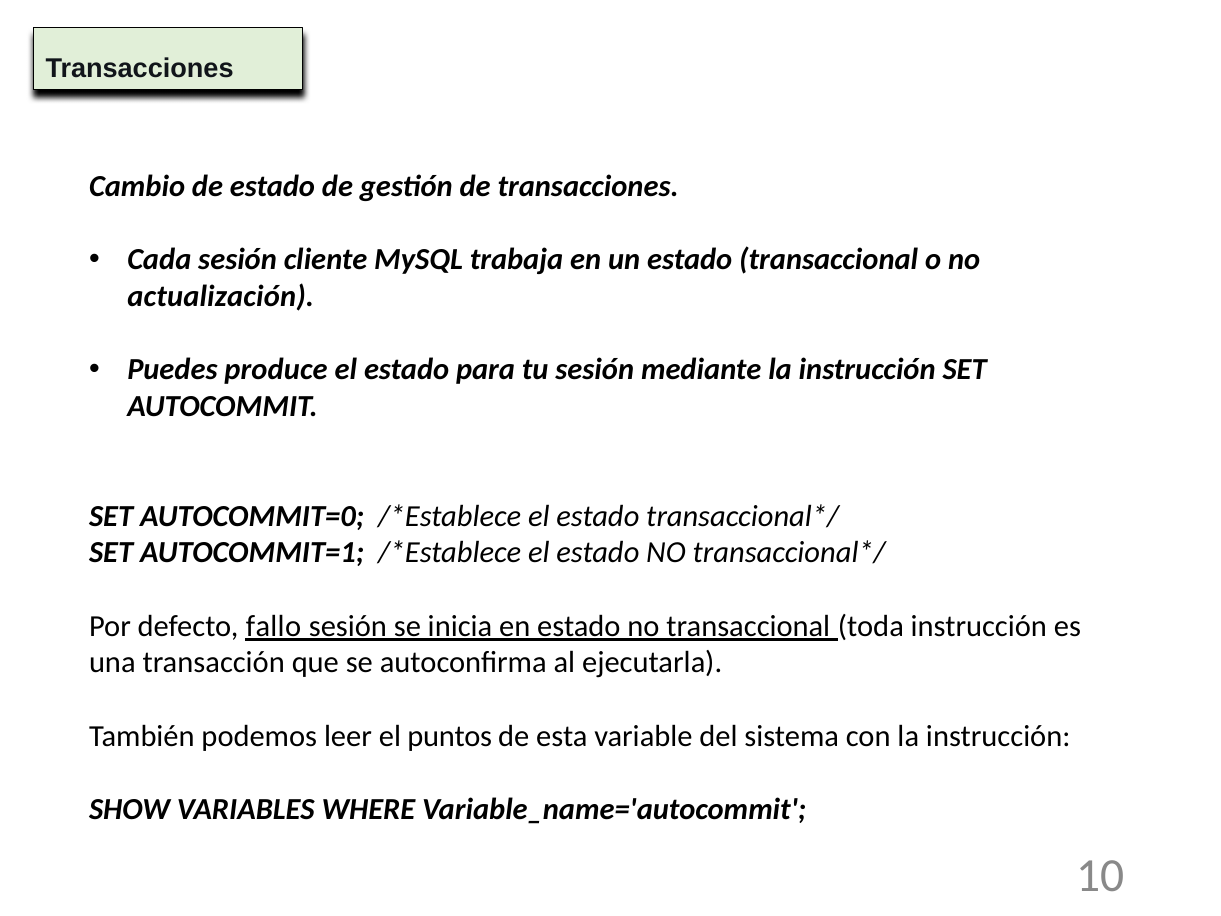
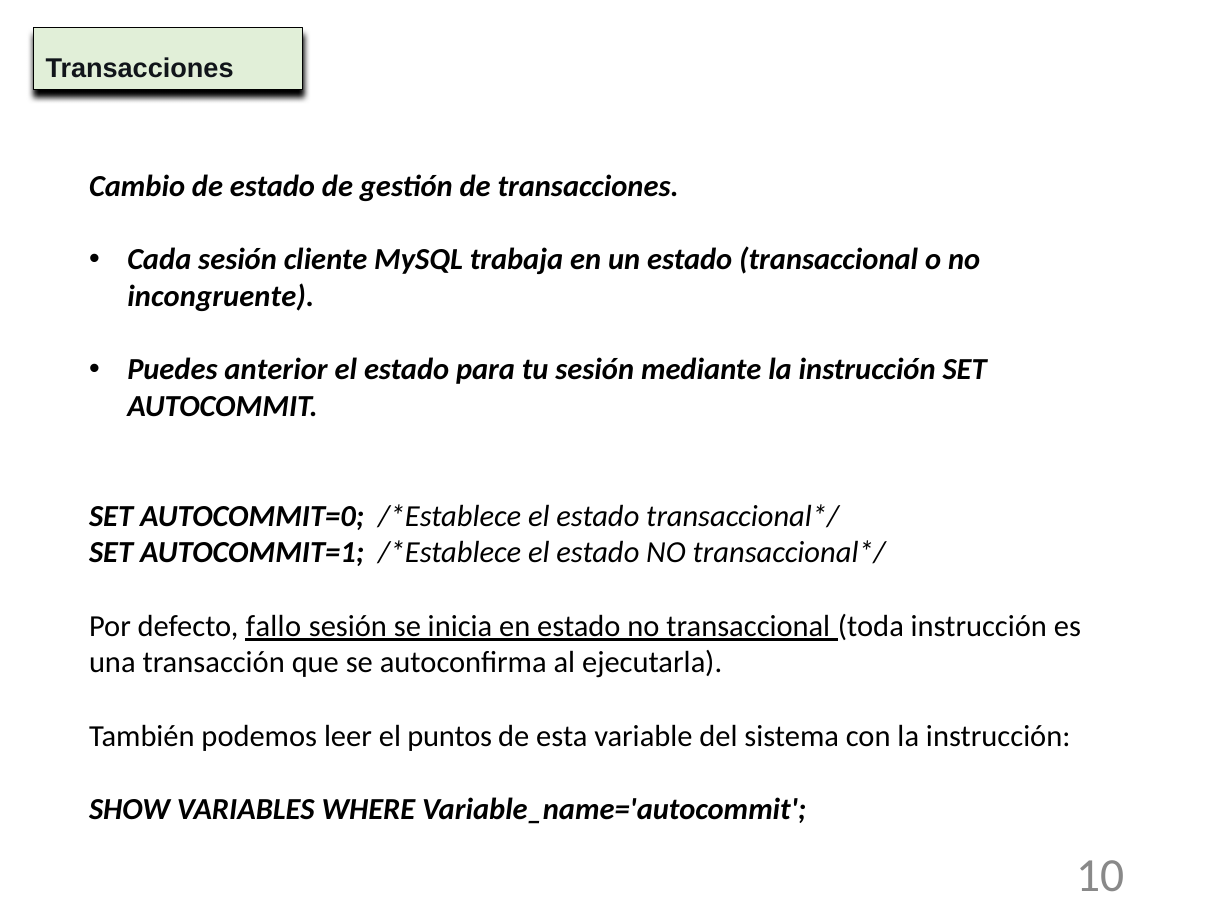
actualización: actualización -> incongruente
produce: produce -> anterior
